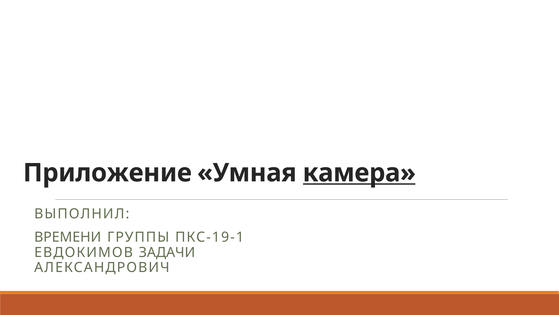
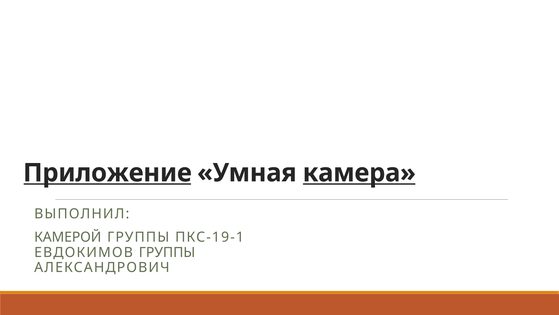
Приложение underline: none -> present
ВРЕМЕНИ: ВРЕМЕНИ -> КАМЕРОЙ
ЕВДОКИМОВ ЗАДАЧИ: ЗАДАЧИ -> ГРУППЫ
